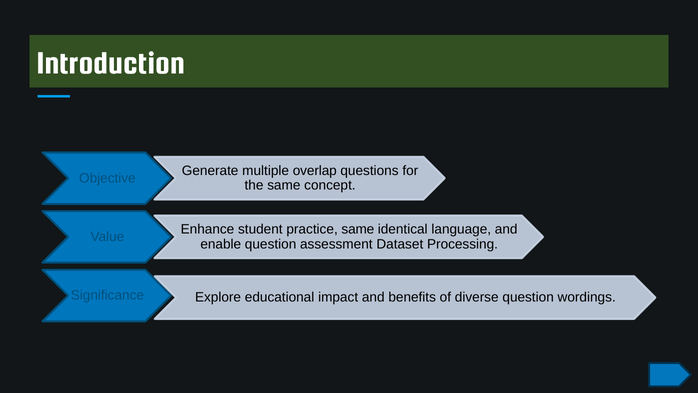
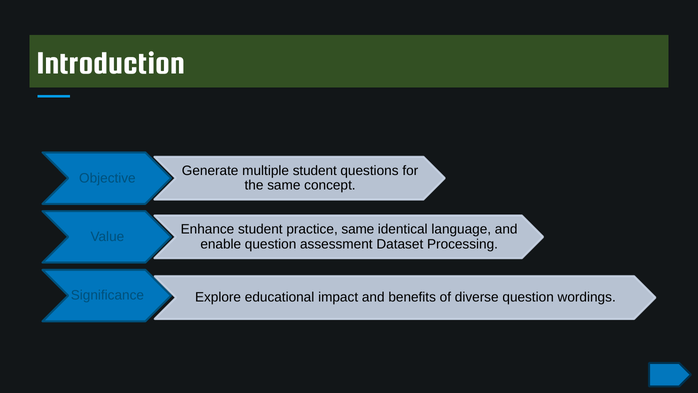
multiple overlap: overlap -> student
